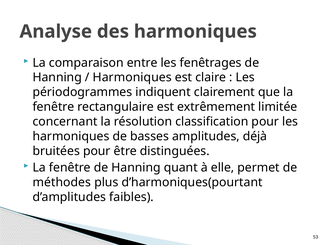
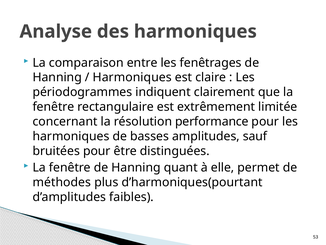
classification: classification -> performance
déjà: déjà -> sauf
